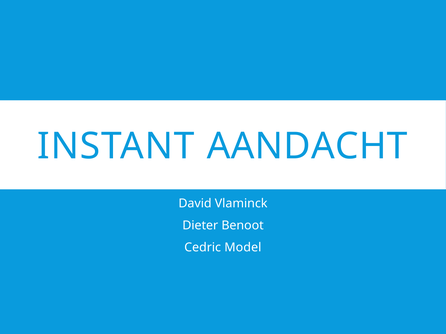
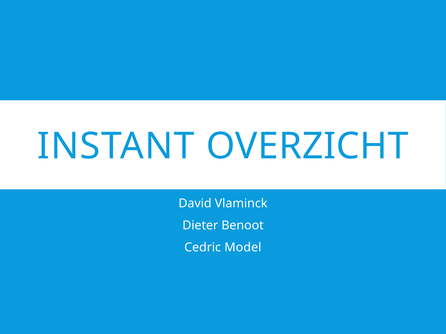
AANDACHT: AANDACHT -> OVERZICHT
